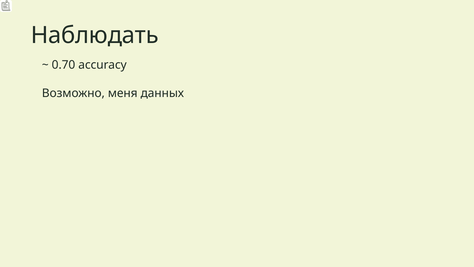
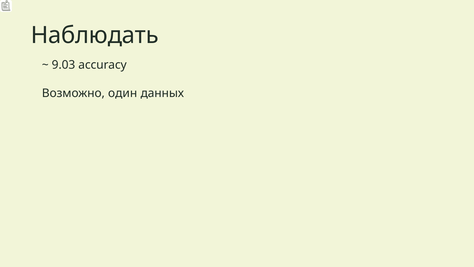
0.70: 0.70 -> 9.03
меня: меня -> один
